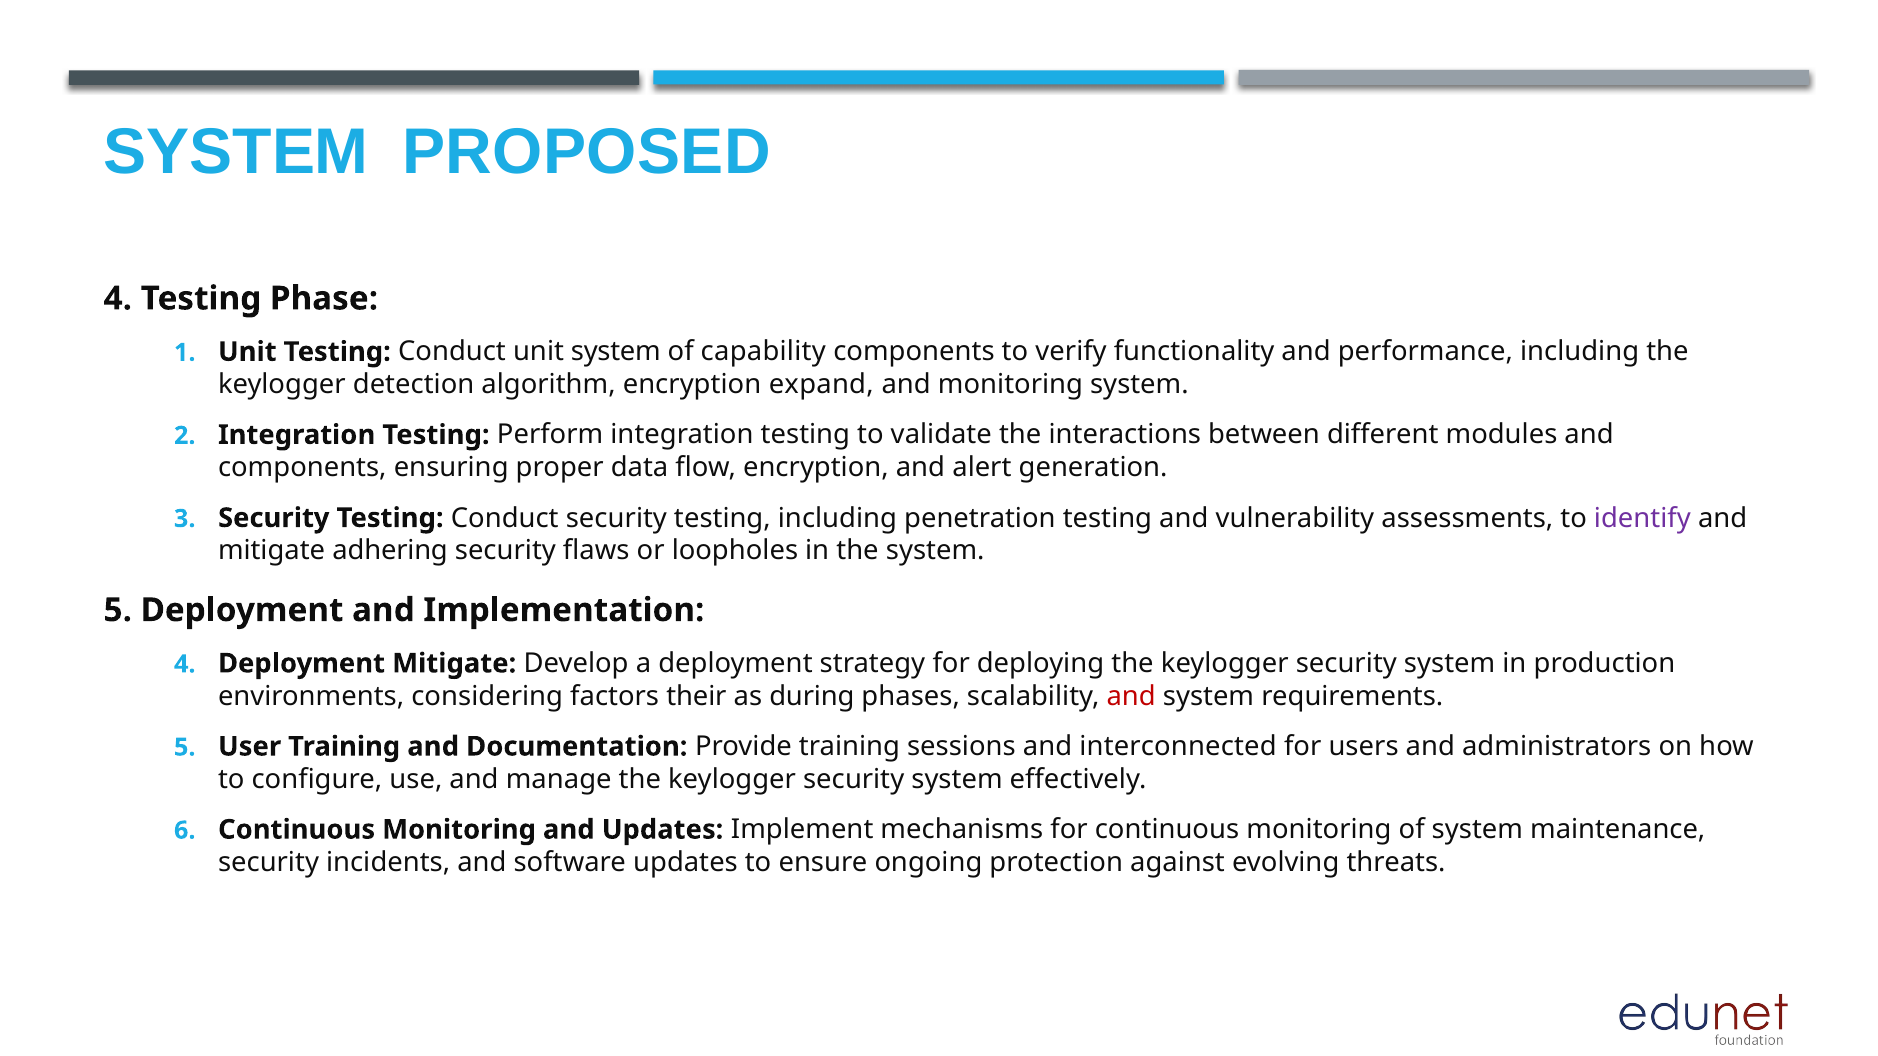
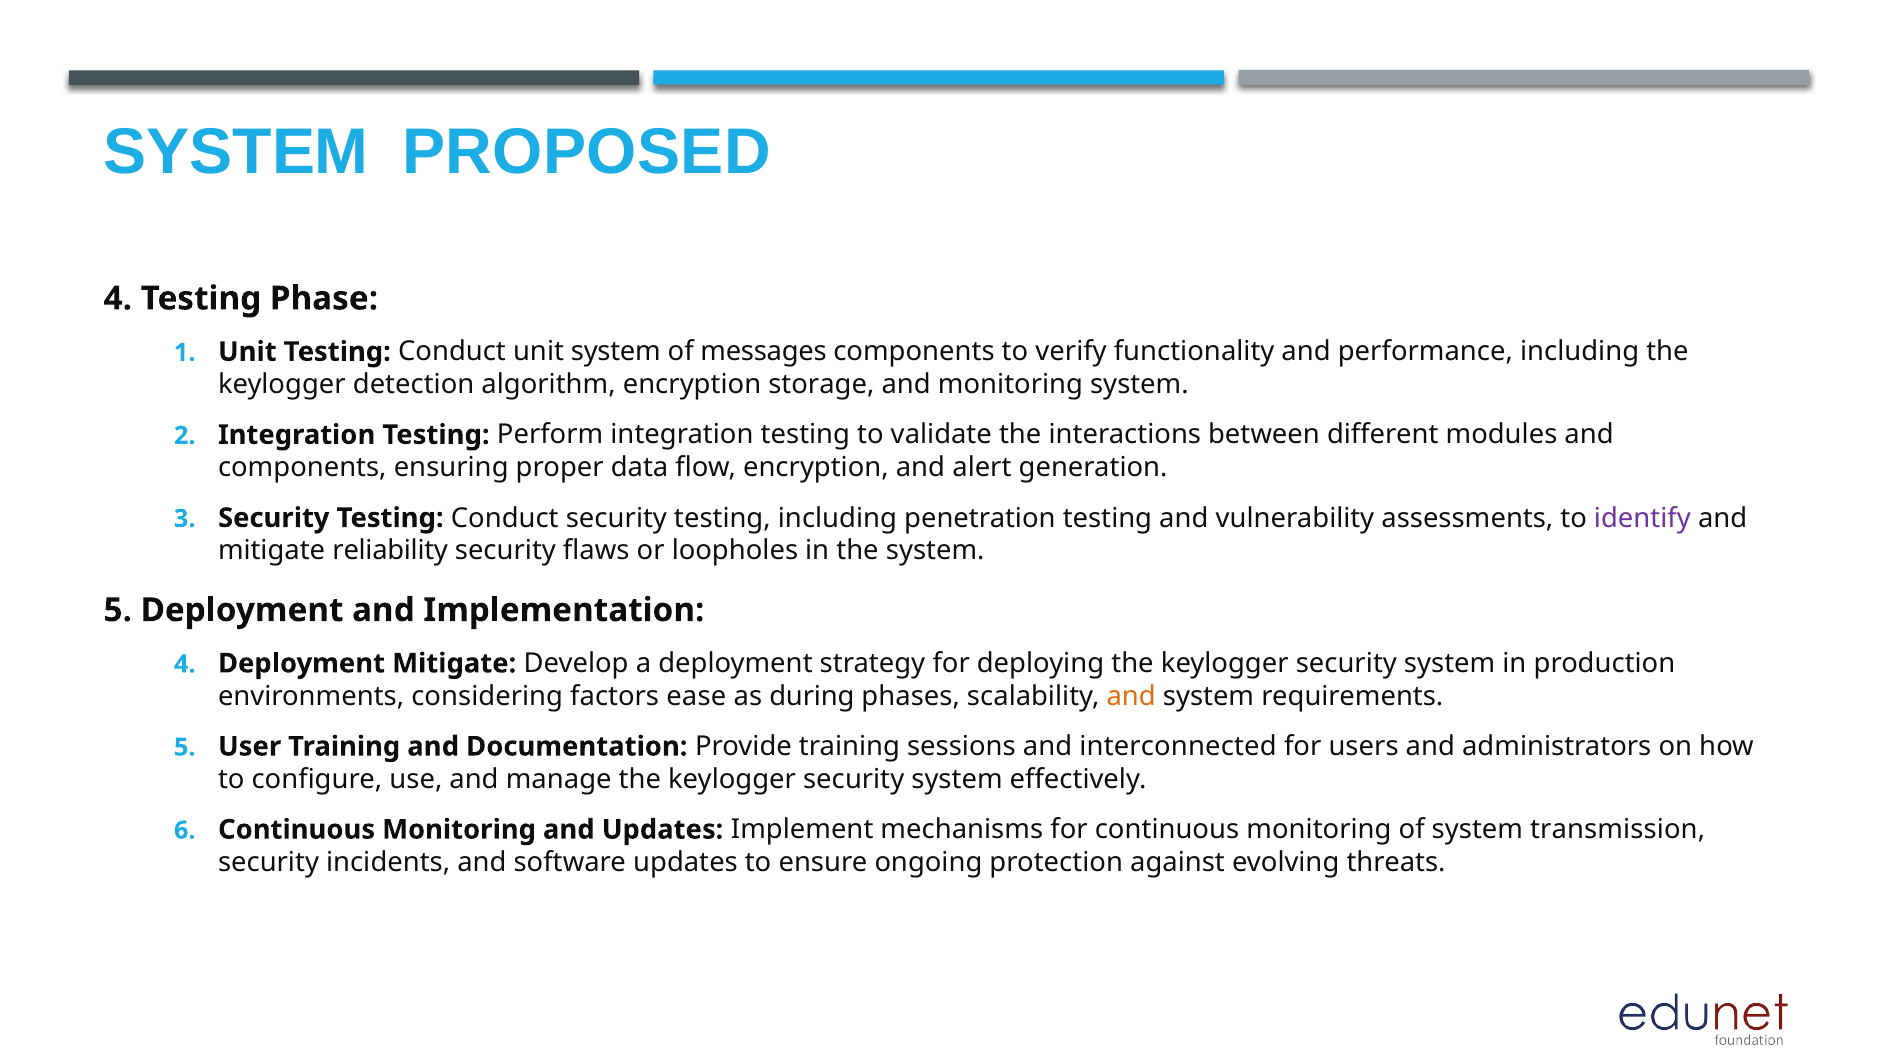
capability: capability -> messages
expand: expand -> storage
adhering: adhering -> reliability
their: their -> ease
and at (1131, 697) colour: red -> orange
maintenance: maintenance -> transmission
